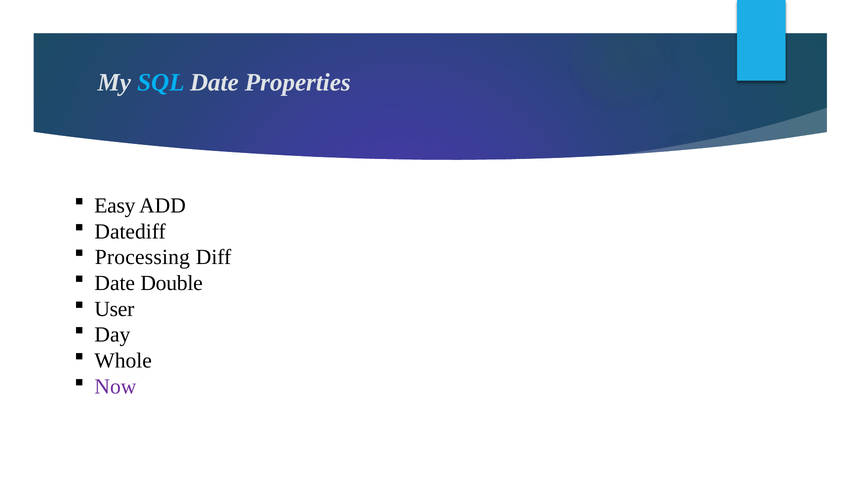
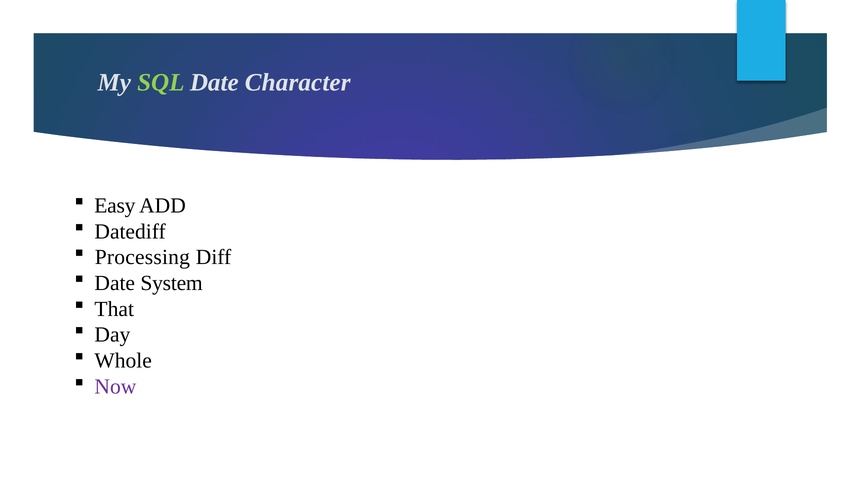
SQL colour: light blue -> light green
Properties: Properties -> Character
Double: Double -> System
User: User -> That
